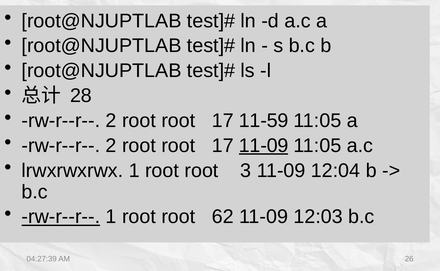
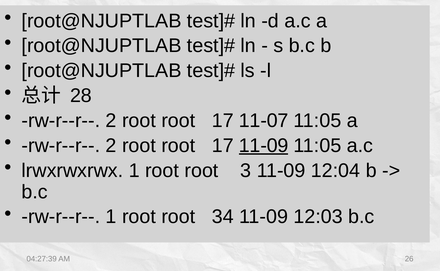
11-59: 11-59 -> 11-07
rw-r--r-- at (61, 217) underline: present -> none
62: 62 -> 34
